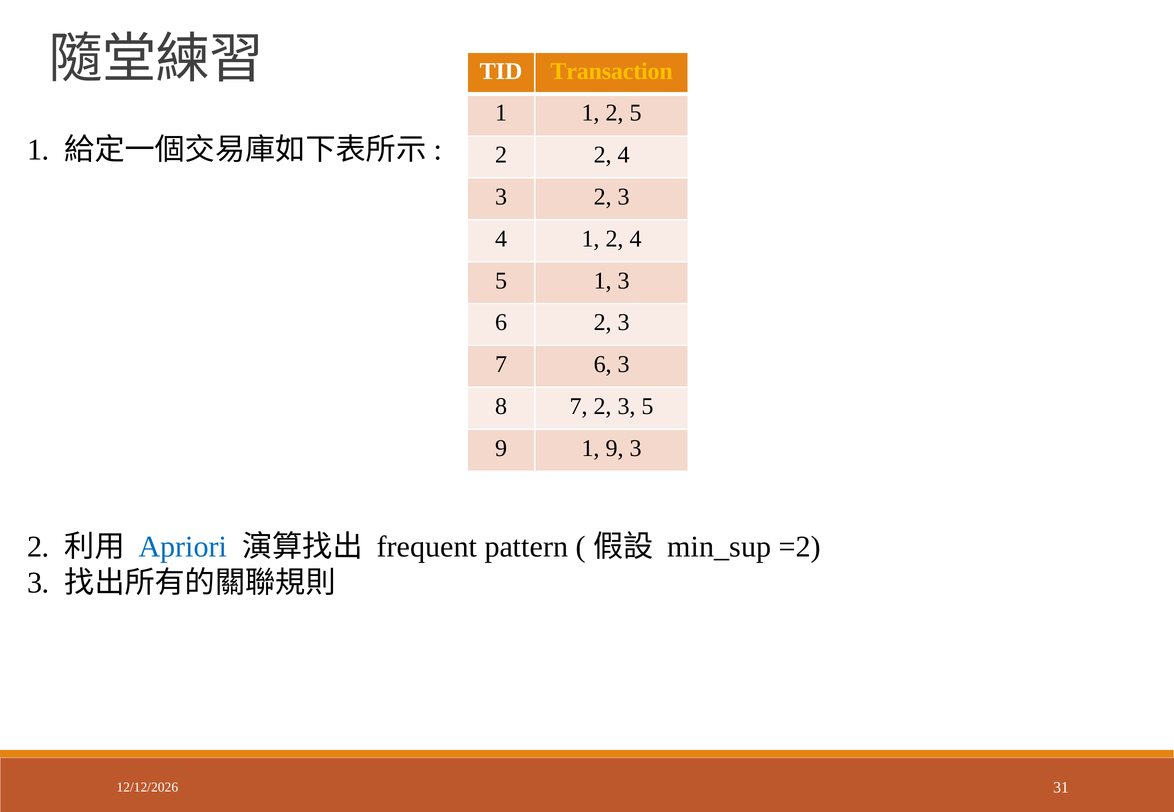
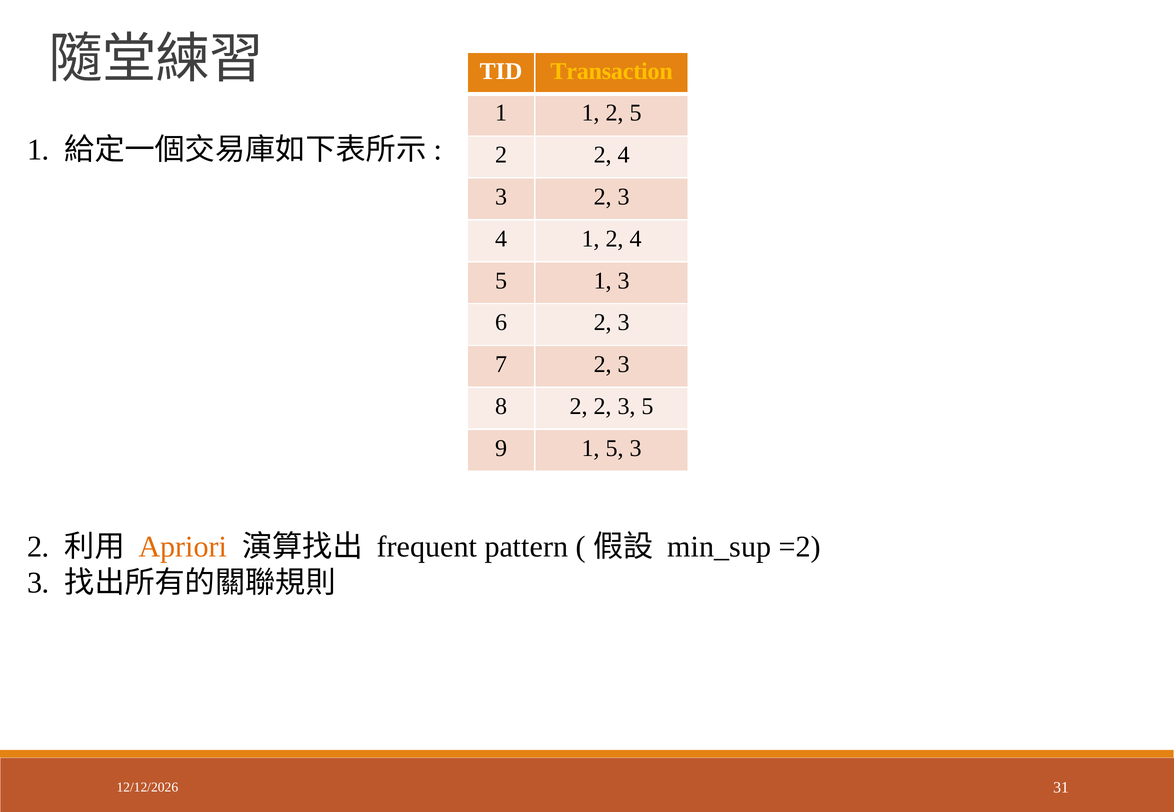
7 6: 6 -> 2
8 7: 7 -> 2
1 9: 9 -> 5
Apriori colour: blue -> orange
